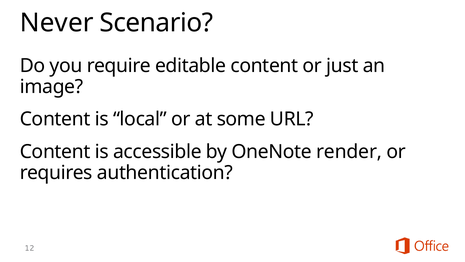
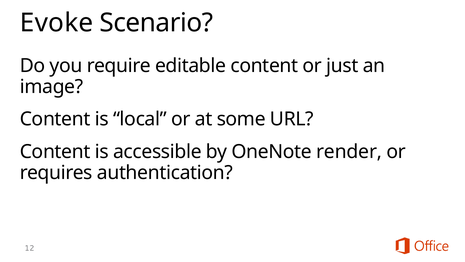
Never: Never -> Evoke
